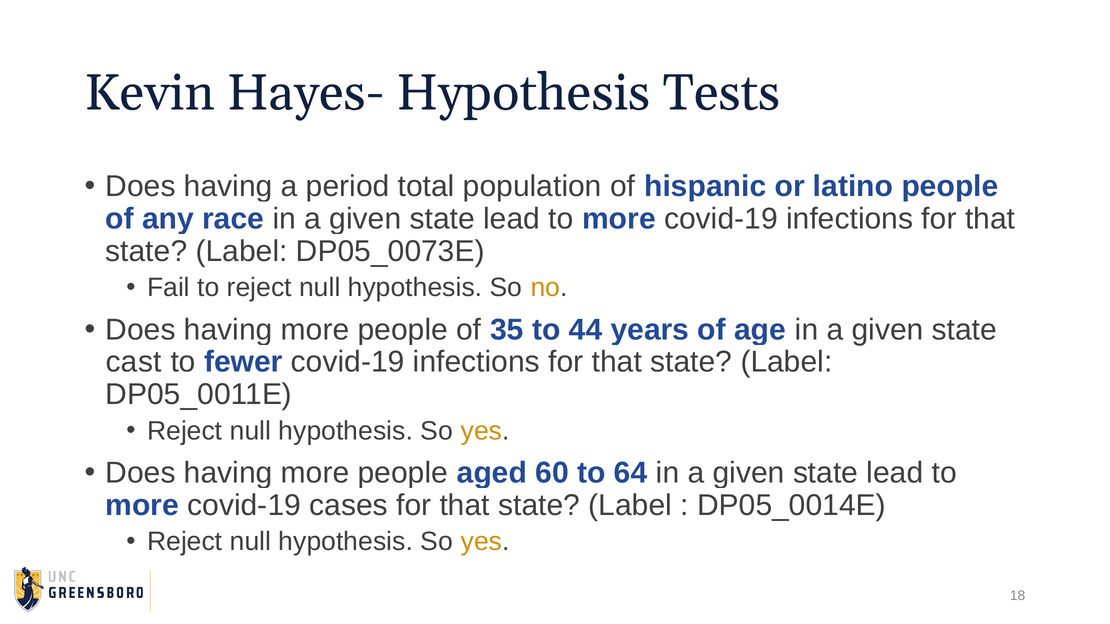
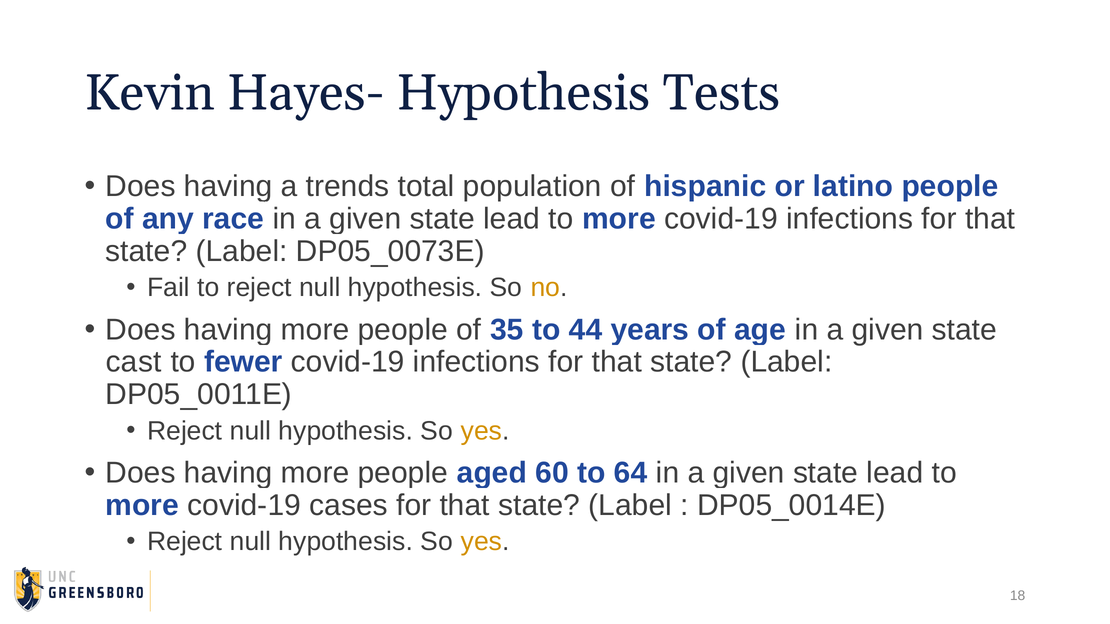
period: period -> trends
